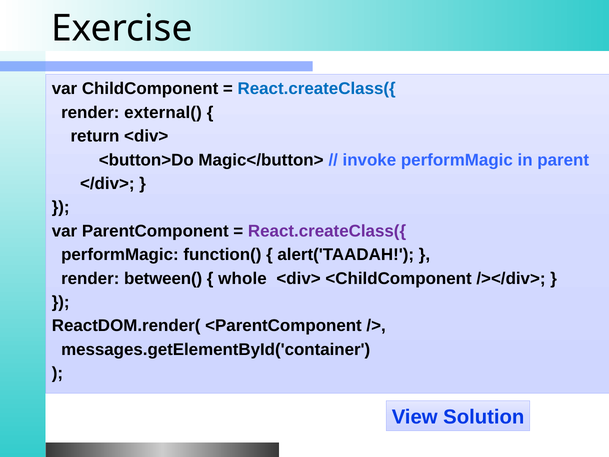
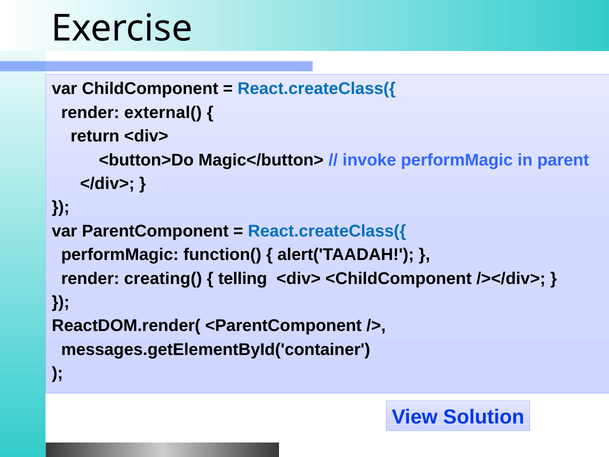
React.createClass({ at (327, 231) colour: purple -> blue
between(: between( -> creating(
whole: whole -> telling
